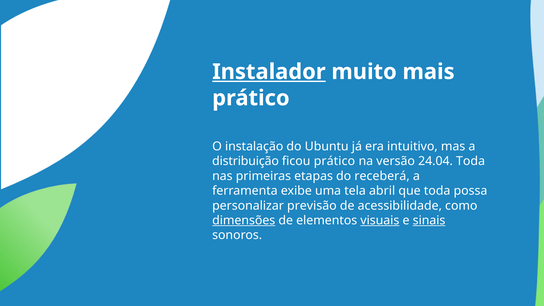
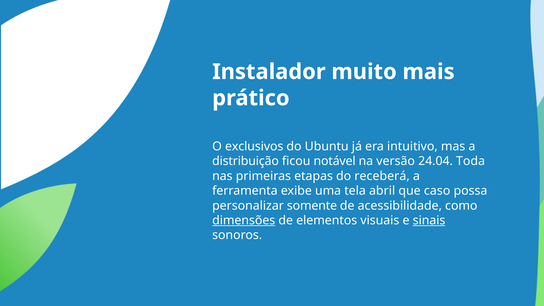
Instalador underline: present -> none
instalação: instalação -> exclusivos
ficou prático: prático -> notável
que toda: toda -> caso
previsão: previsão -> somente
visuais underline: present -> none
